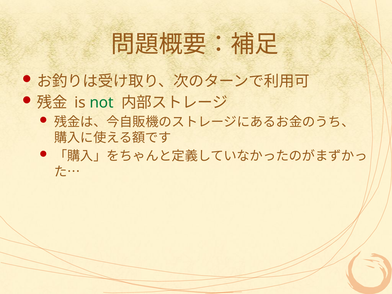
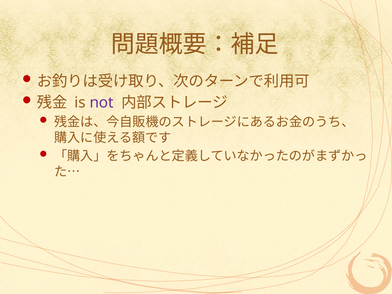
not colour: green -> purple
